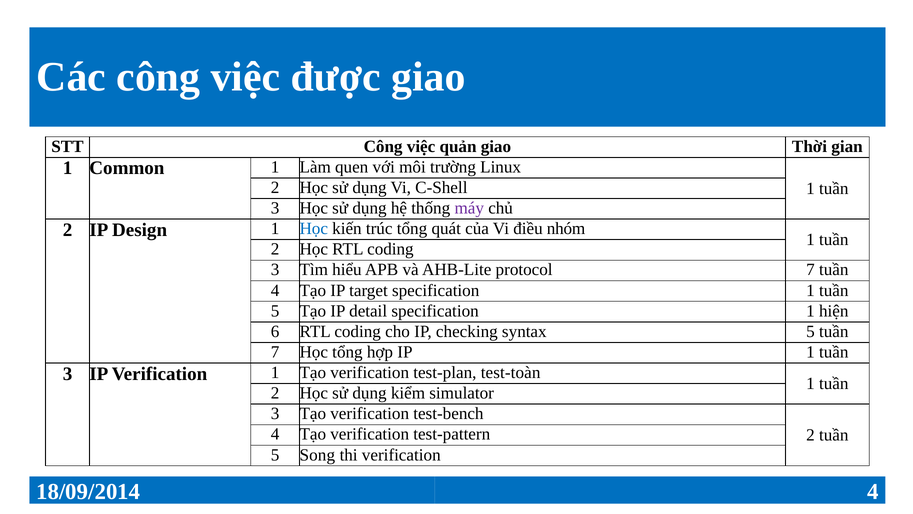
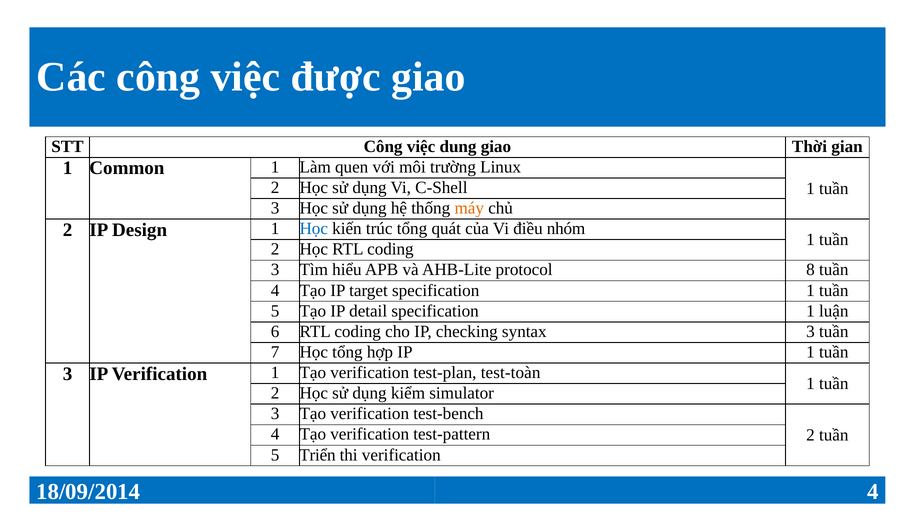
quản: quản -> dung
máy colour: purple -> orange
protocol 7: 7 -> 8
hiện: hiện -> luận
syntax 5: 5 -> 3
Song: Song -> Triển
